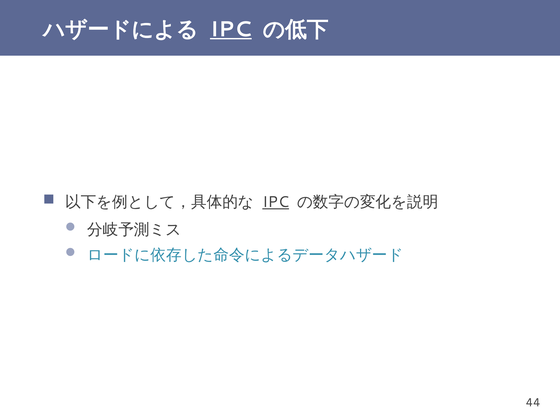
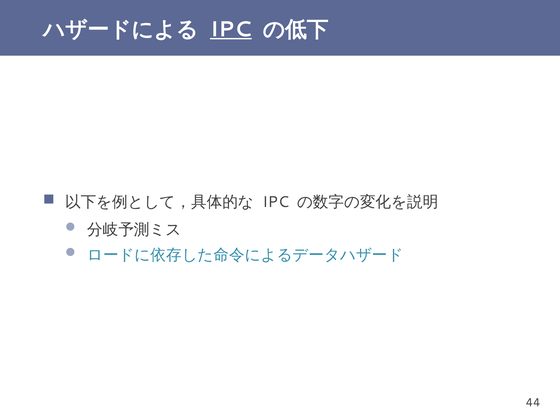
IPC at (276, 202) underline: present -> none
